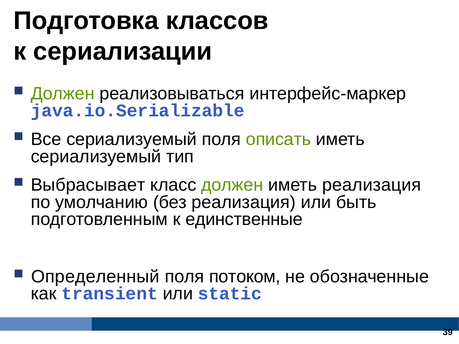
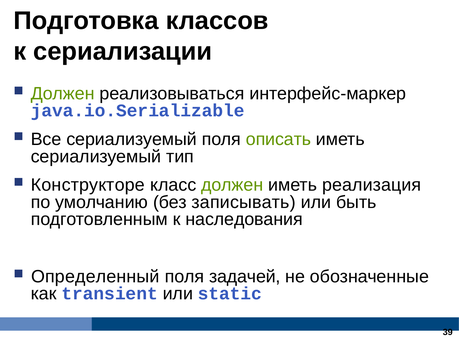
Выбрасывает: Выбрасывает -> Конструкторе
без реализация: реализация -> записывать
единственные: единственные -> наследования
потоком: потоком -> задачей
